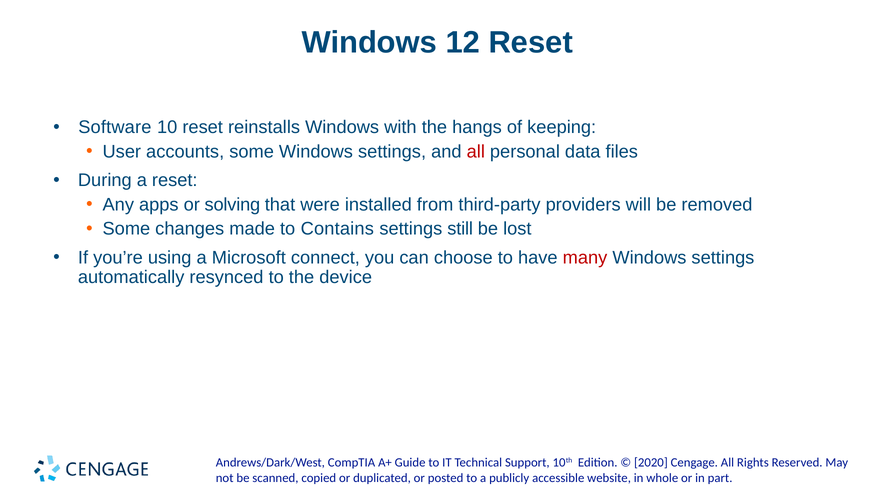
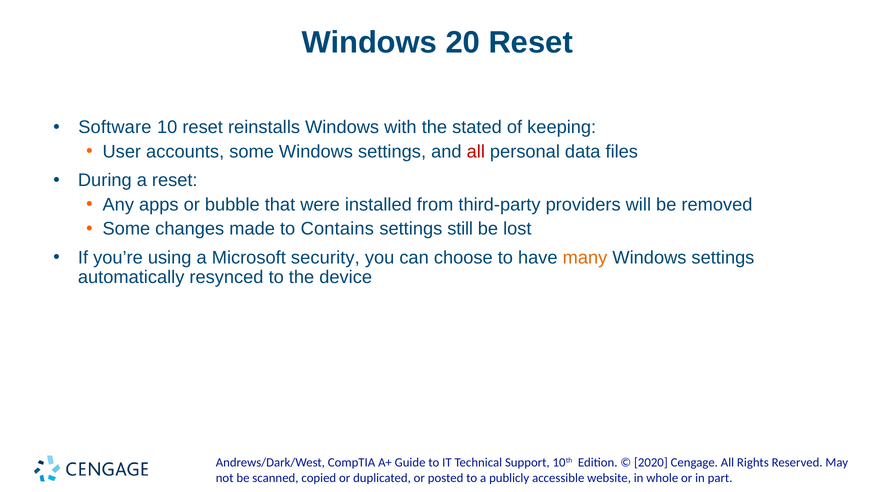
12: 12 -> 20
hangs: hangs -> stated
solving: solving -> bubble
connect: connect -> security
many colour: red -> orange
